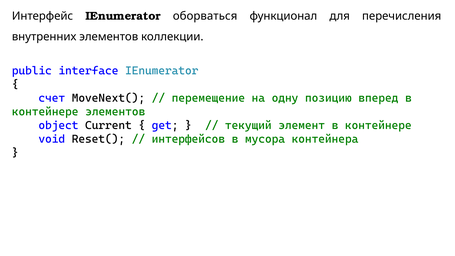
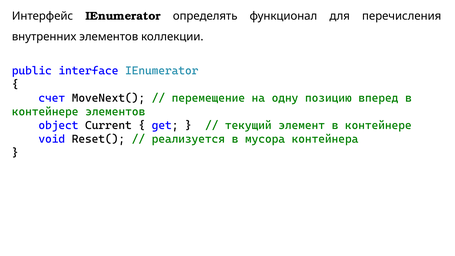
оборваться: оборваться -> определять
интерфейсов: интерфейсов -> реализуется
